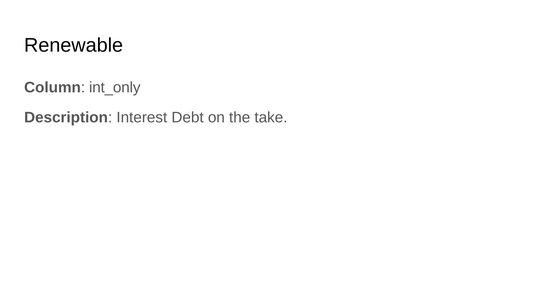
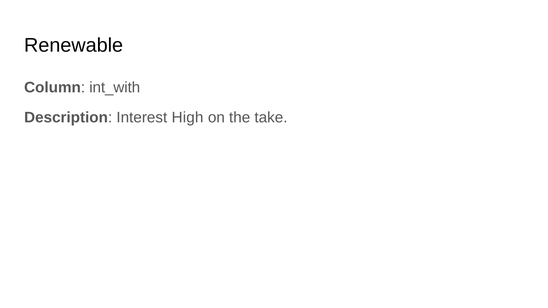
int_only: int_only -> int_with
Debt: Debt -> High
